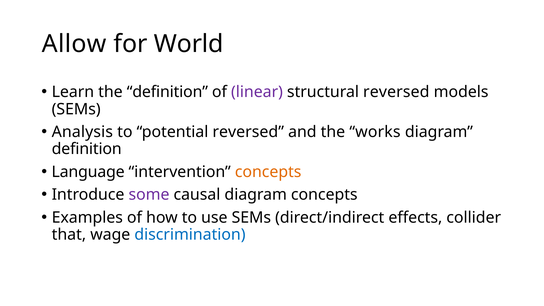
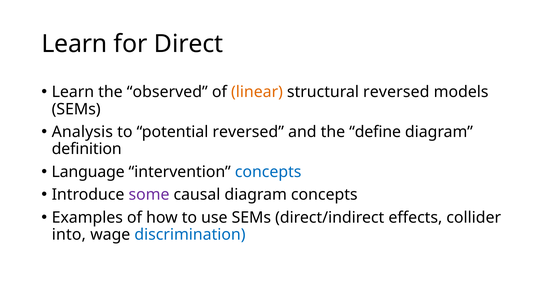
Allow at (74, 44): Allow -> Learn
World: World -> Direct
the definition: definition -> observed
linear colour: purple -> orange
works: works -> define
concepts at (268, 172) colour: orange -> blue
that: that -> into
